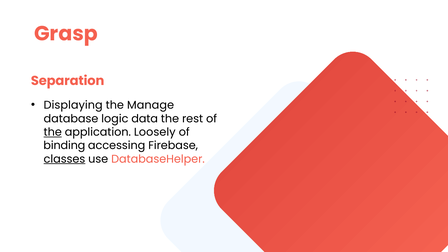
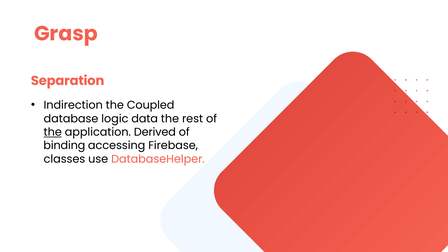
Displaying: Displaying -> Indirection
Manage: Manage -> Coupled
Loosely: Loosely -> Derived
classes underline: present -> none
